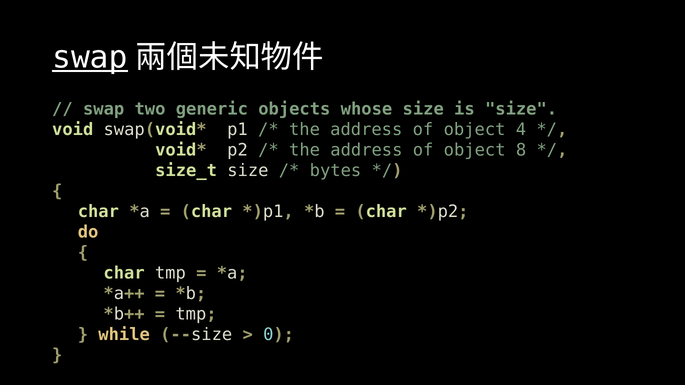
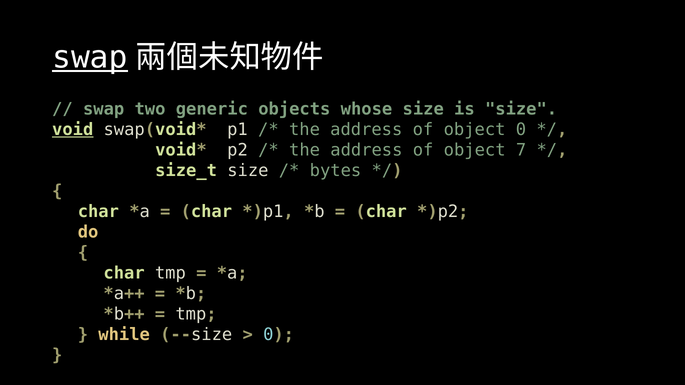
void underline: none -> present
object 4: 4 -> 0
8: 8 -> 7
